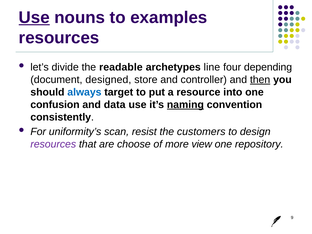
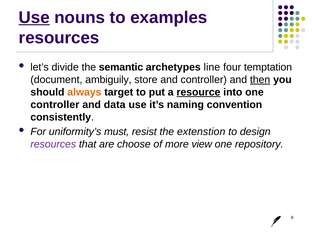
readable: readable -> semantic
depending: depending -> temptation
designed: designed -> ambiguily
always colour: blue -> orange
resource underline: none -> present
confusion at (55, 105): confusion -> controller
naming underline: present -> none
scan: scan -> must
customers: customers -> extenstion
